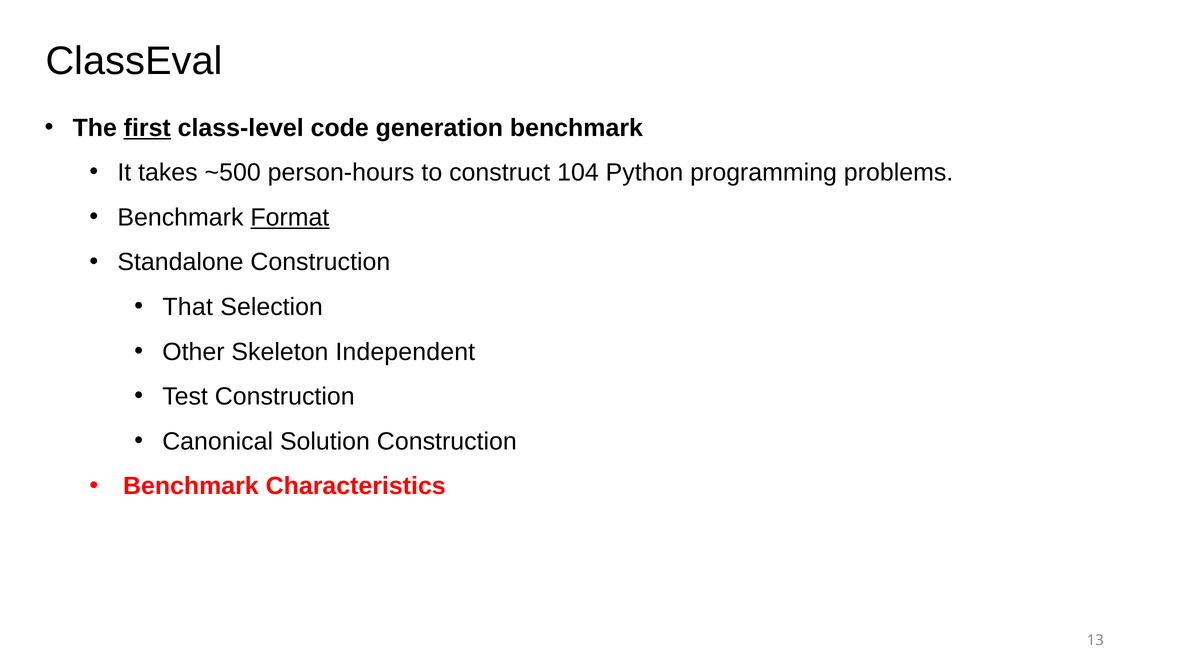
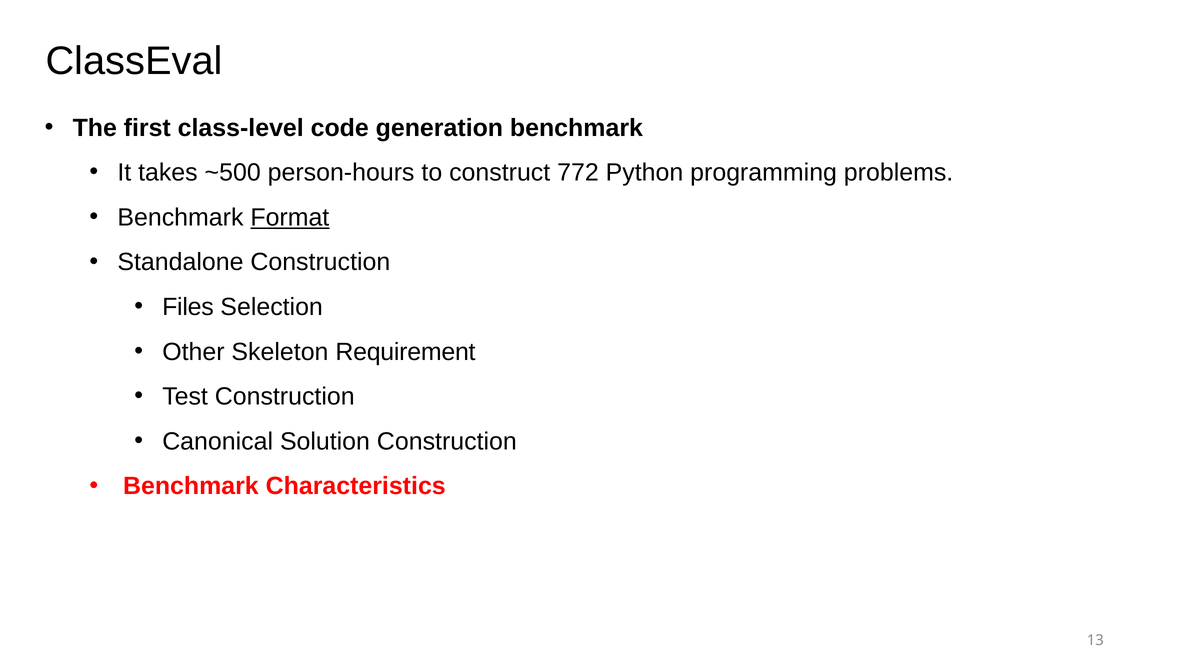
first underline: present -> none
104: 104 -> 772
That: That -> Files
Independent: Independent -> Requirement
